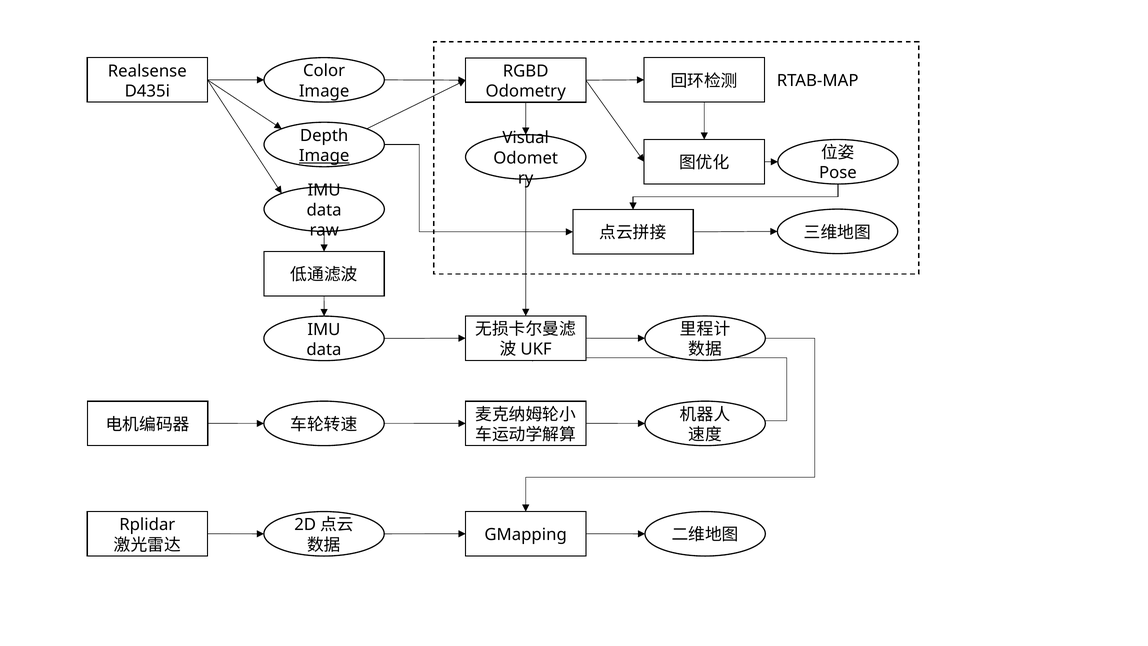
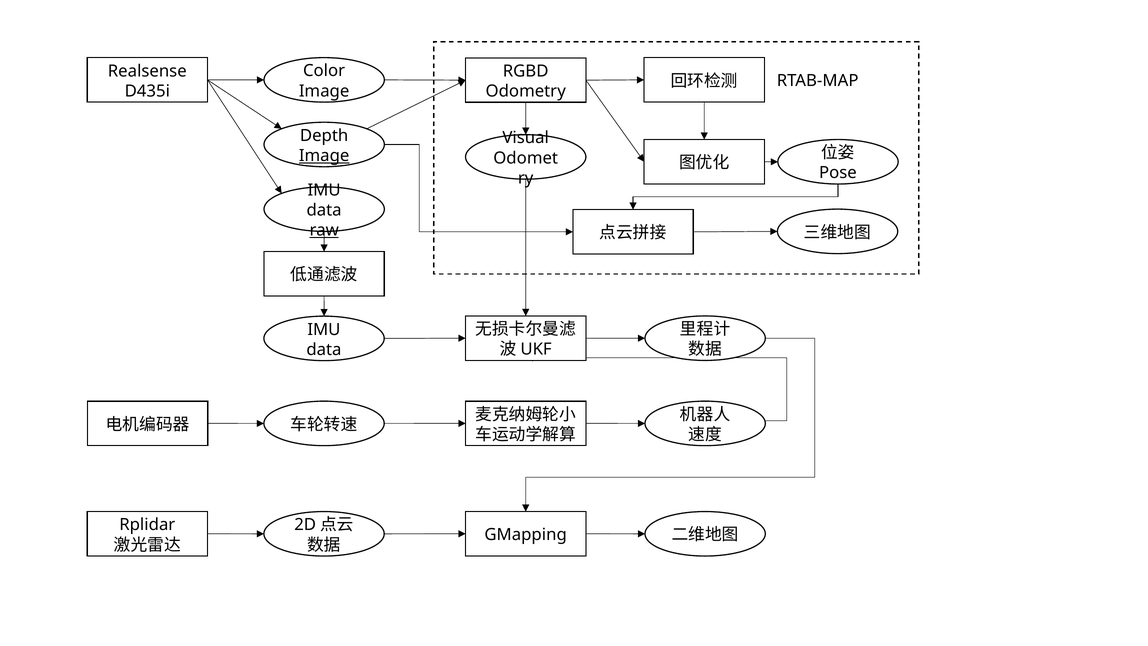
raw underline: none -> present
